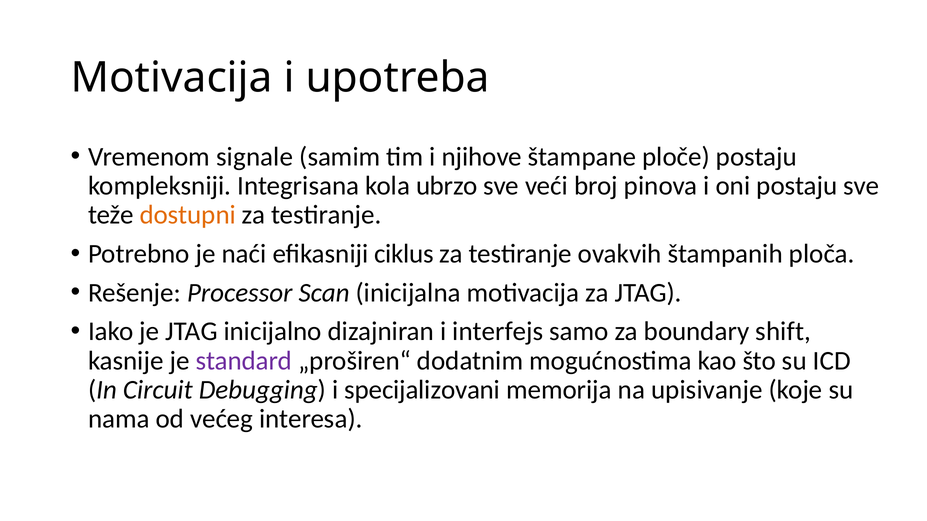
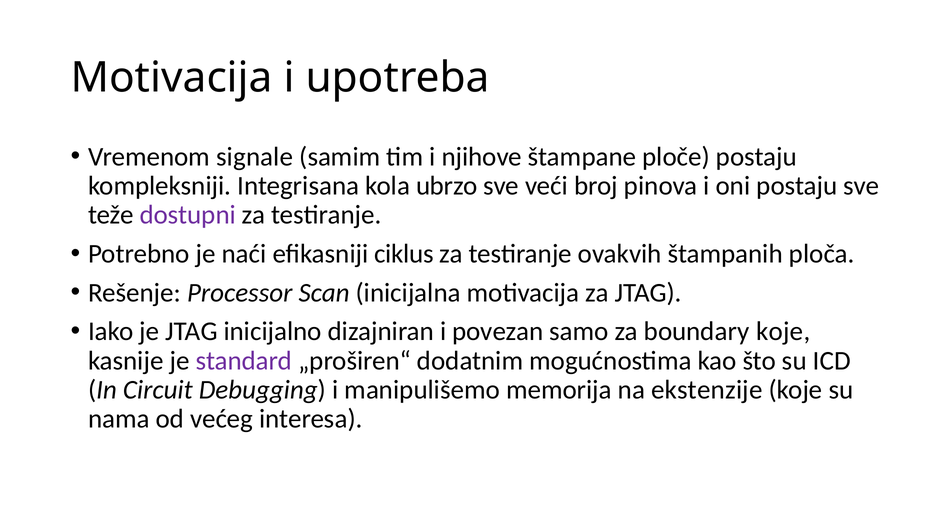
dostupni colour: orange -> purple
interfejs: interfejs -> povezan
boundary shift: shift -> koje
specijalizovani: specijalizovani -> manipulišemo
upisivanje: upisivanje -> ekstenzije
